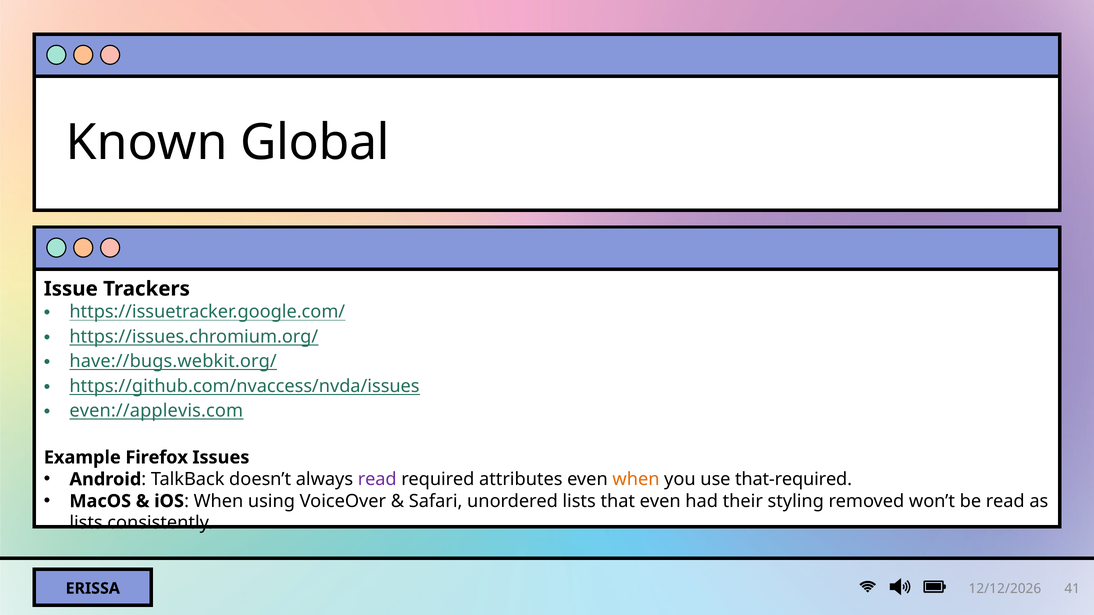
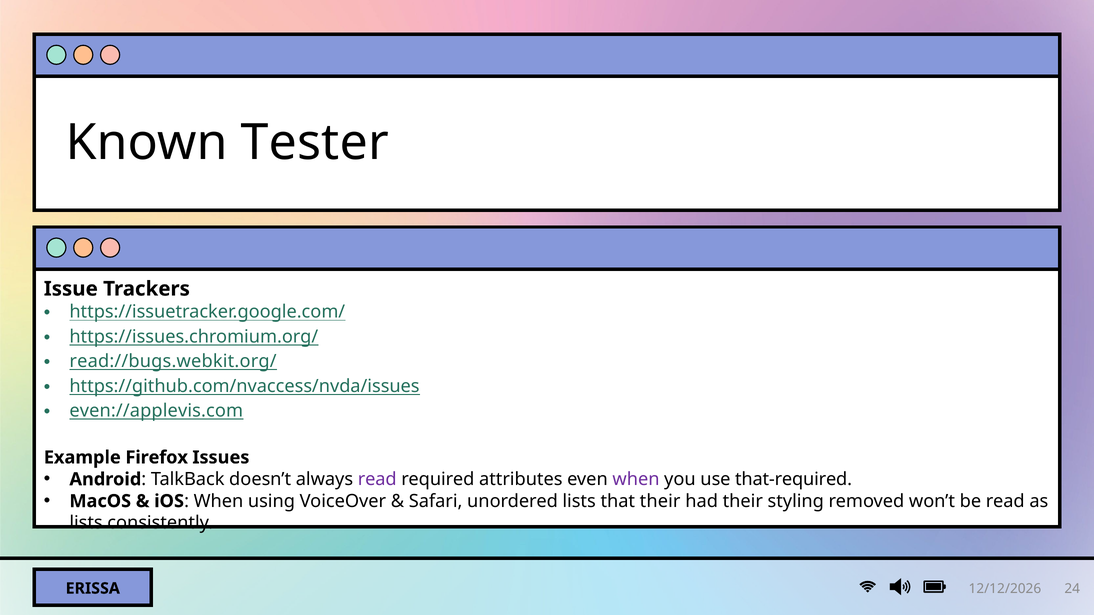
Global: Global -> Tester
have://bugs.webkit.org/: have://bugs.webkit.org/ -> read://bugs.webkit.org/
when at (636, 480) colour: orange -> purple
that even: even -> their
41: 41 -> 24
